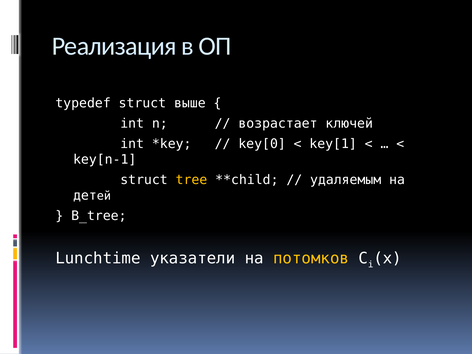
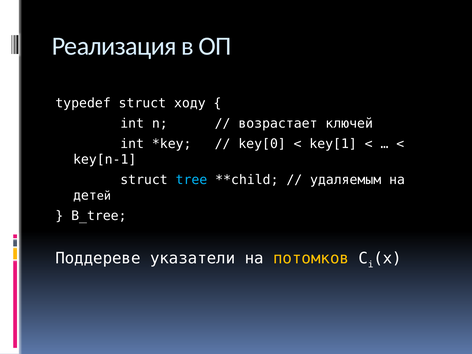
выше: выше -> ходу
tree colour: yellow -> light blue
Lunchtime: Lunchtime -> Поддереве
